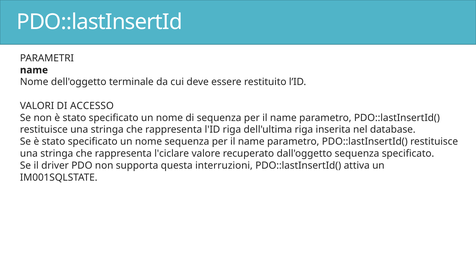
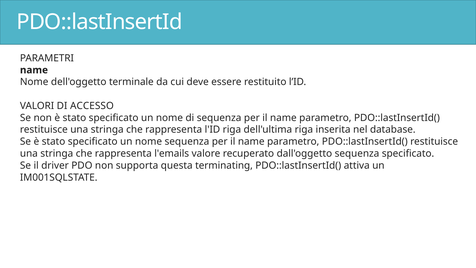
l'ciclare: l'ciclare -> l'emails
interruzioni: interruzioni -> terminating
